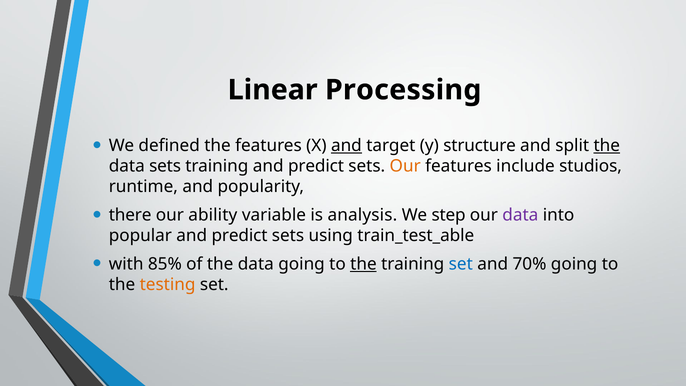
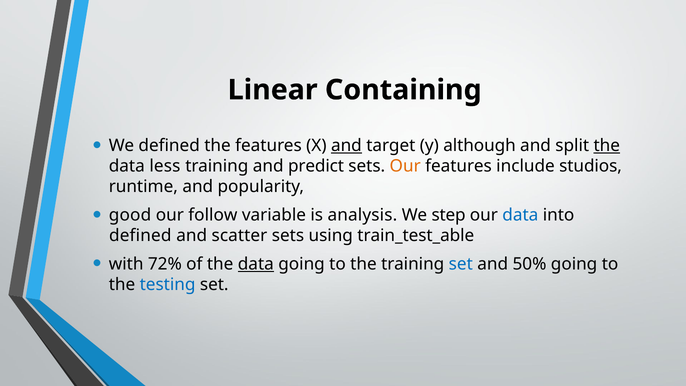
Processing: Processing -> Containing
structure: structure -> although
data sets: sets -> less
there: there -> good
ability: ability -> follow
data at (520, 215) colour: purple -> blue
popular at (140, 236): popular -> defined
predict at (240, 236): predict -> scatter
85%: 85% -> 72%
data at (256, 264) underline: none -> present
the at (363, 264) underline: present -> none
70%: 70% -> 50%
testing colour: orange -> blue
